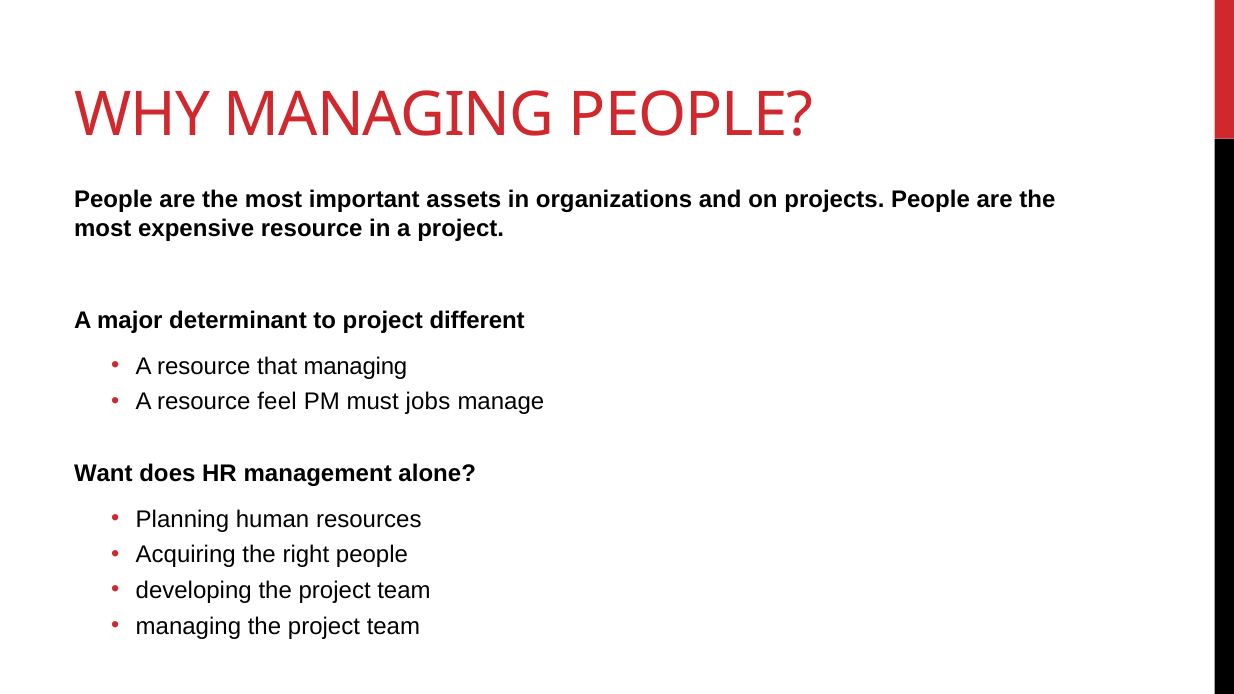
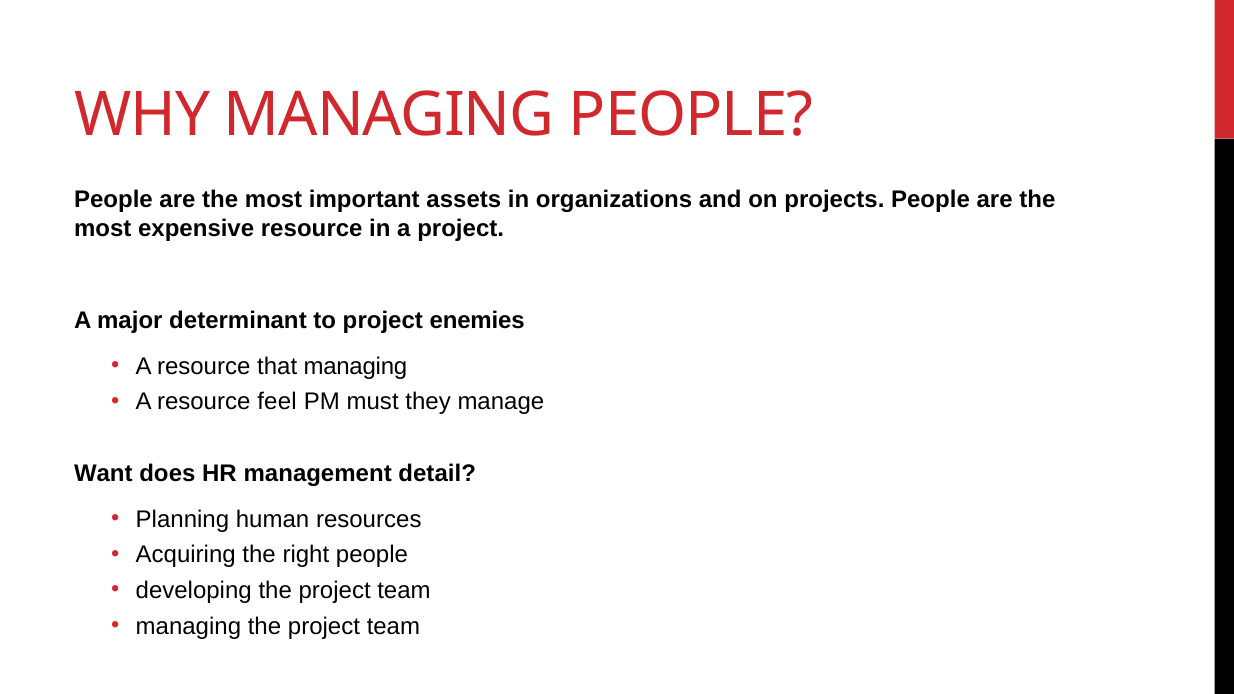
different: different -> enemies
jobs: jobs -> they
alone: alone -> detail
